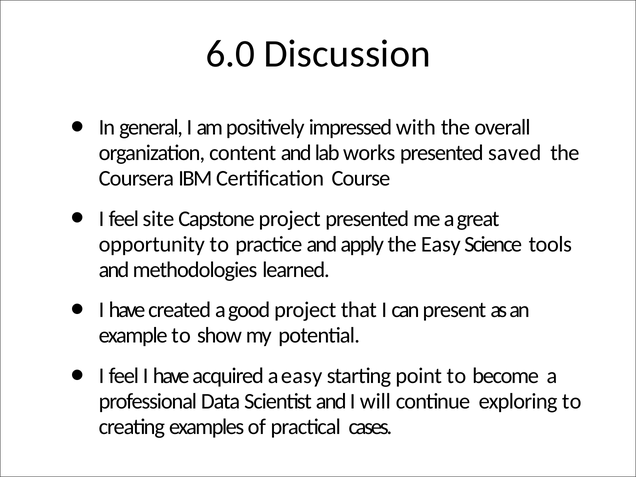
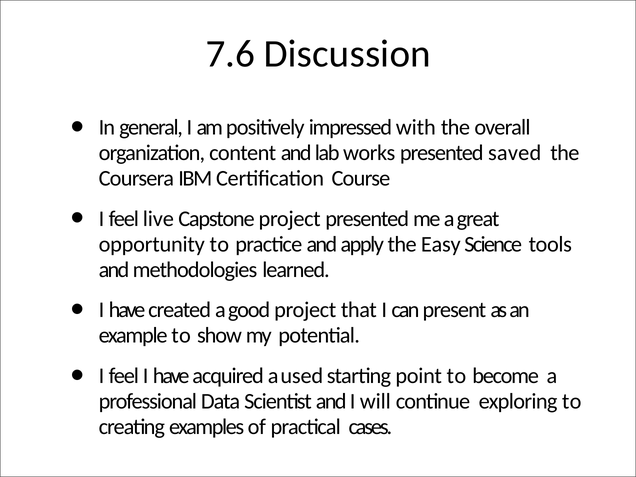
6.0: 6.0 -> 7.6
site: site -> live
a easy: easy -> used
